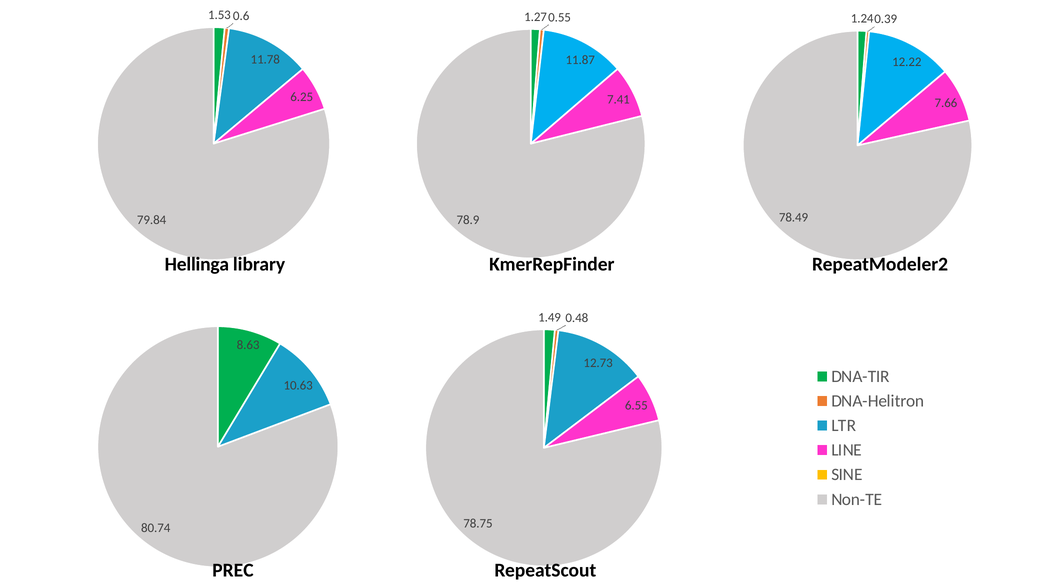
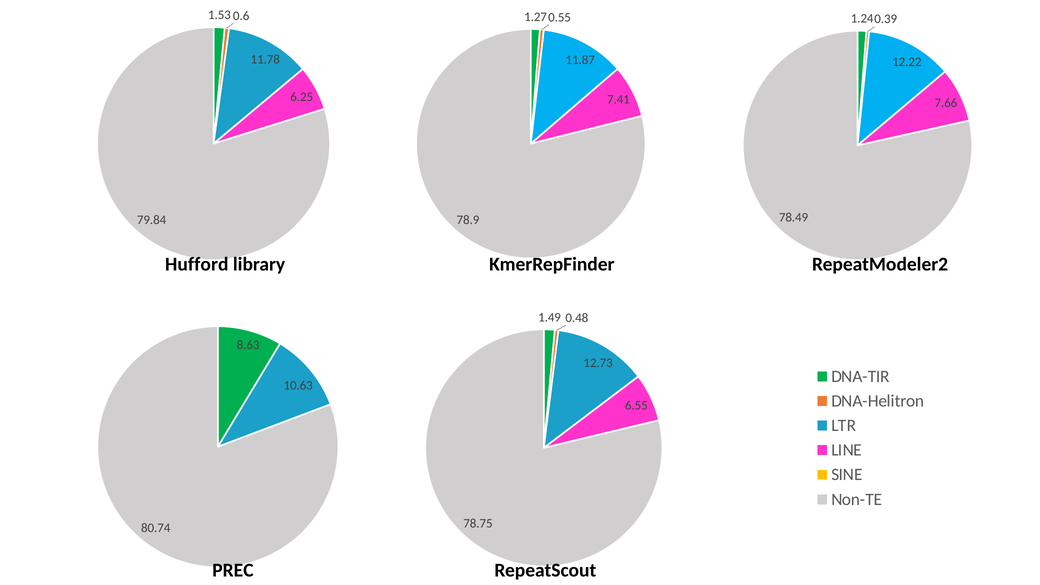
Hellinga: Hellinga -> Hufford
